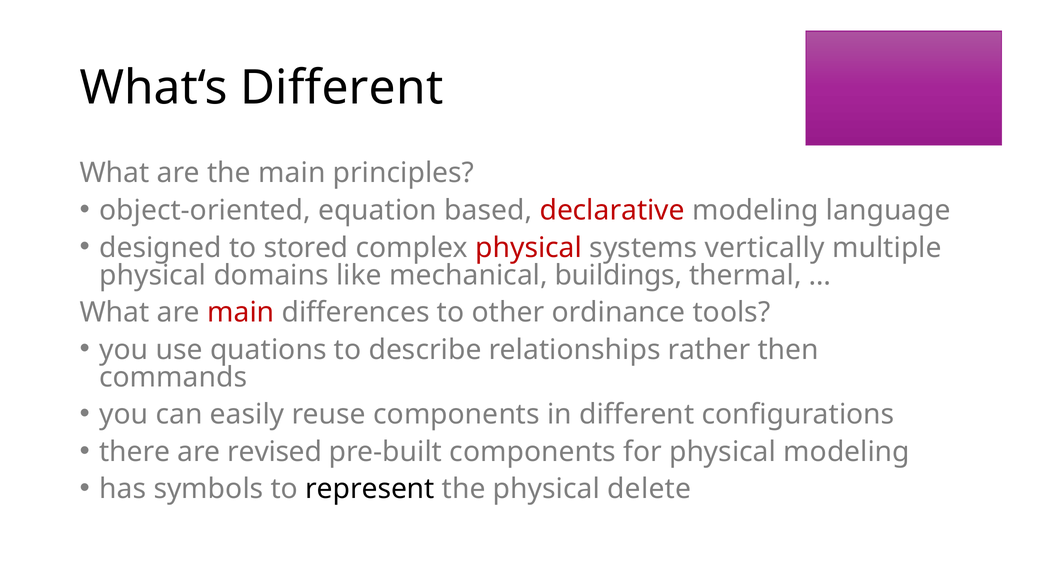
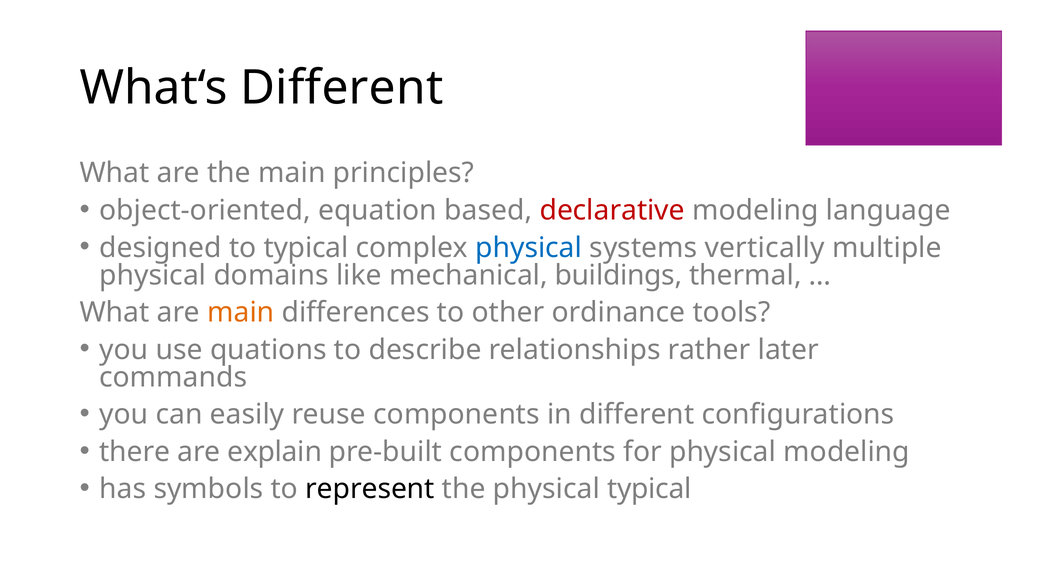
to stored: stored -> typical
physical at (529, 248) colour: red -> blue
main at (241, 312) colour: red -> orange
then: then -> later
revised: revised -> explain
physical delete: delete -> typical
